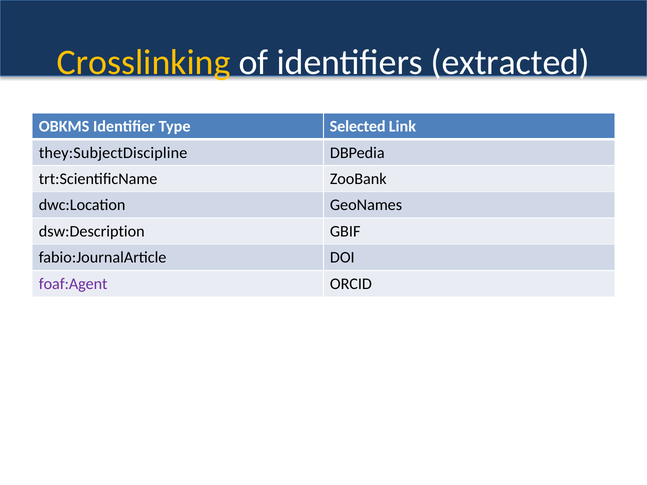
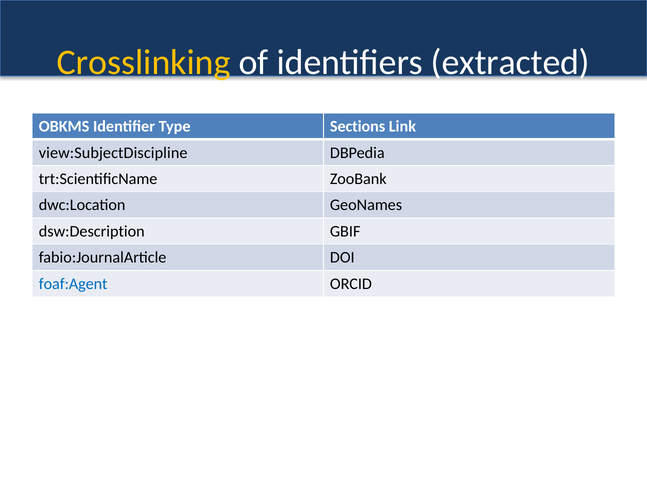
Selected: Selected -> Sections
they:SubjectDiscipline: they:SubjectDiscipline -> view:SubjectDiscipline
foaf:Agent colour: purple -> blue
